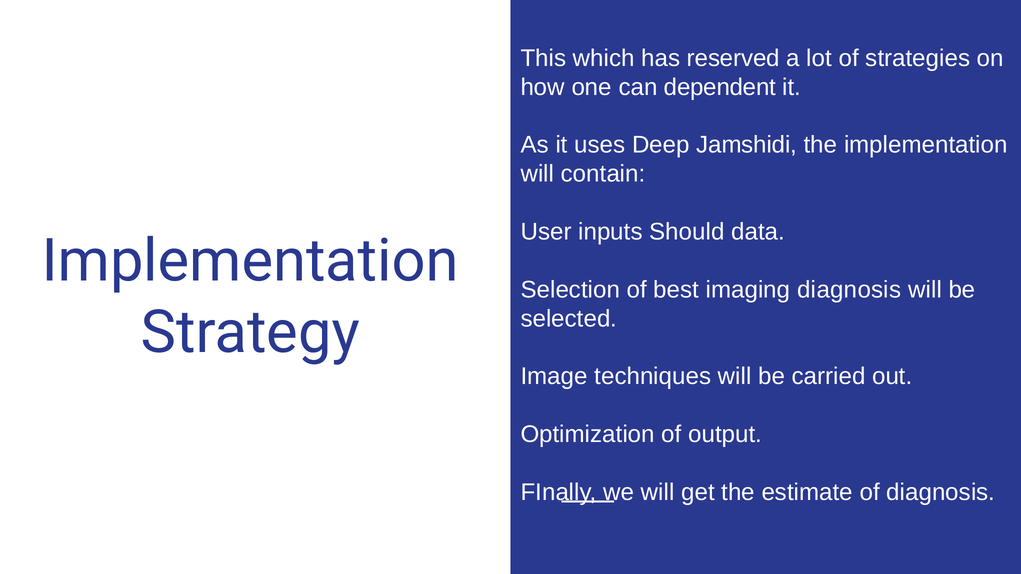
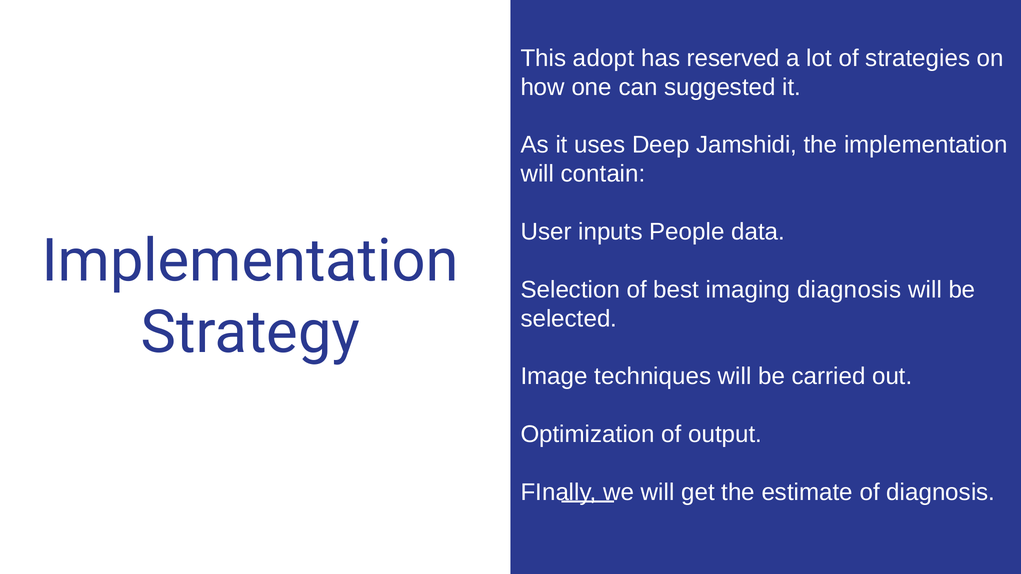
which: which -> adopt
dependent: dependent -> suggested
Should: Should -> People
